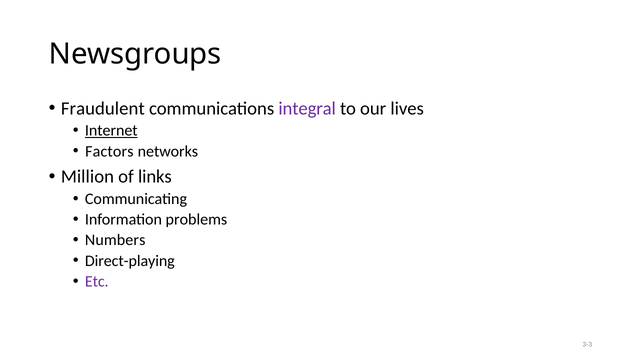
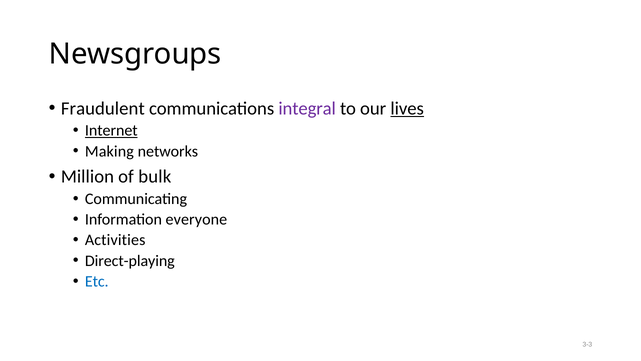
lives underline: none -> present
Factors: Factors -> Making
links: links -> bulk
problems: problems -> everyone
Numbers: Numbers -> Activities
Etc colour: purple -> blue
